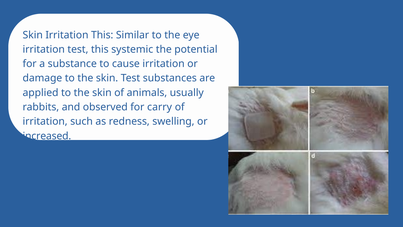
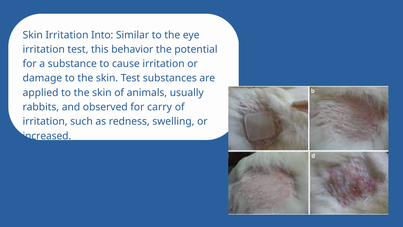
Irritation This: This -> Into
systemic: systemic -> behavior
